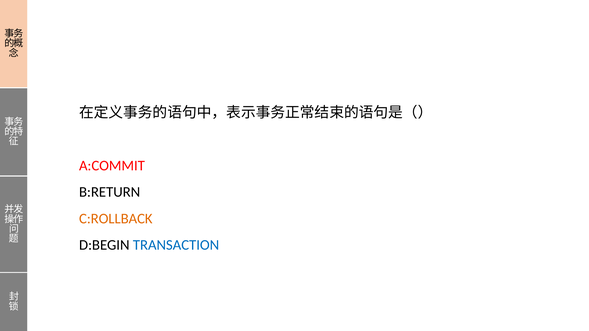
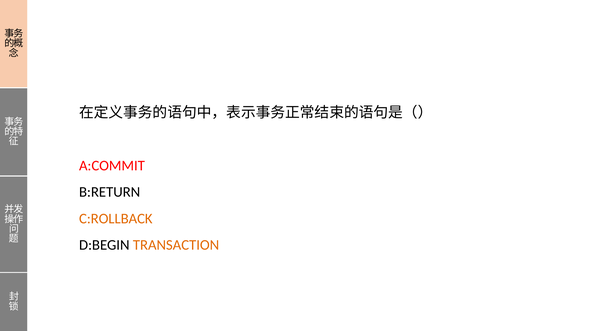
TRANSACTION colour: blue -> orange
